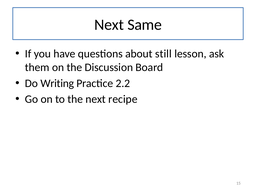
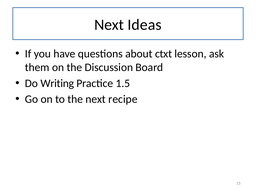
Same: Same -> Ideas
still: still -> ctxt
2.2: 2.2 -> 1.5
